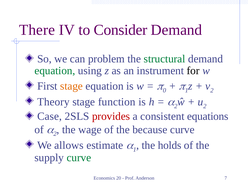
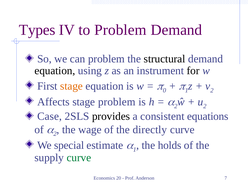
There: There -> Types
to Consider: Consider -> Problem
structural colour: green -> black
equation at (55, 71) colour: green -> black
Theory: Theory -> Affects
stage function: function -> problem
provides colour: red -> black
because: because -> directly
allows: allows -> special
